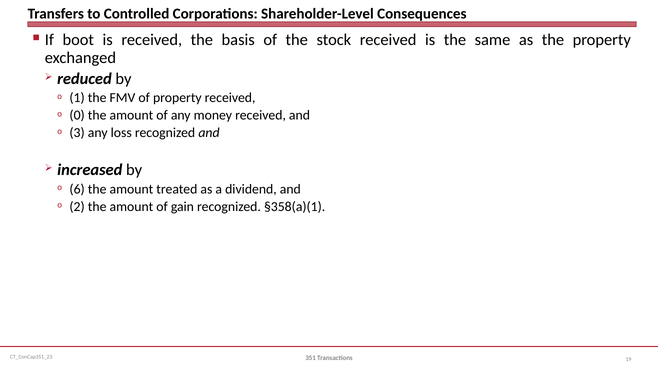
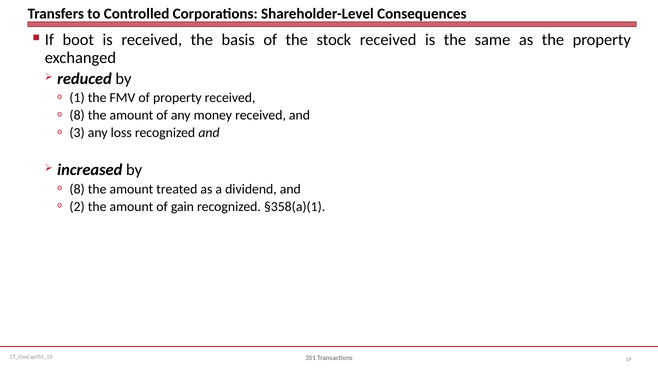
0 at (77, 115): 0 -> 8
6 at (77, 189): 6 -> 8
